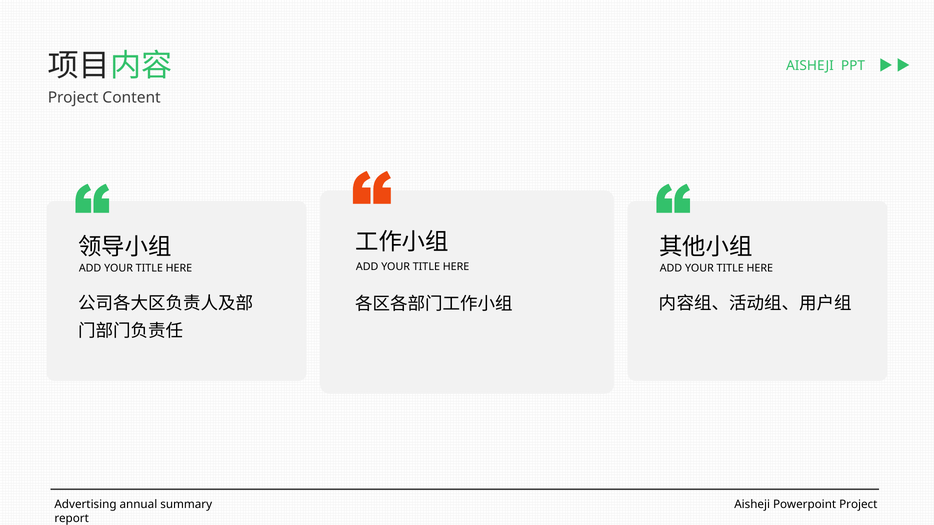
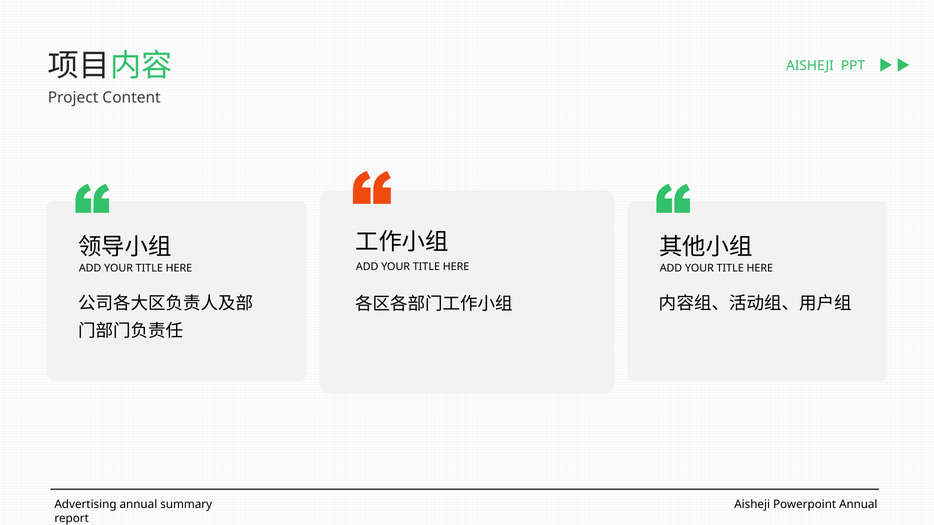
Powerpoint Project: Project -> Annual
